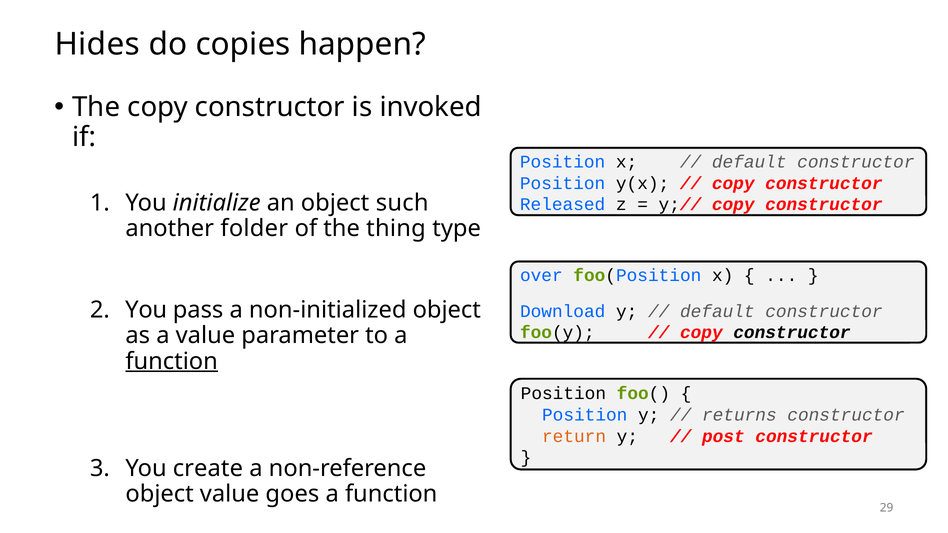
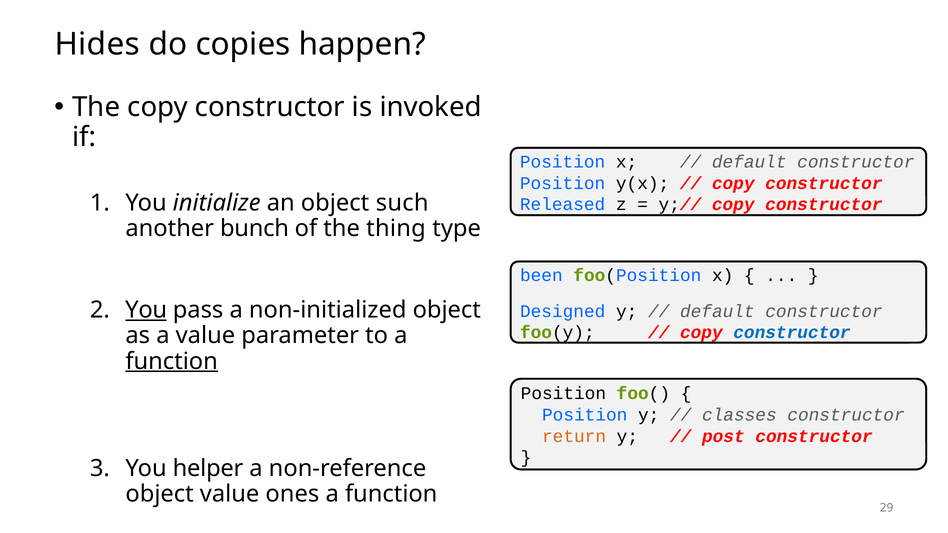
folder: folder -> bunch
over: over -> been
You at (146, 310) underline: none -> present
Download: Download -> Designed
constructor at (792, 333) colour: black -> blue
returns: returns -> classes
create: create -> helper
goes: goes -> ones
